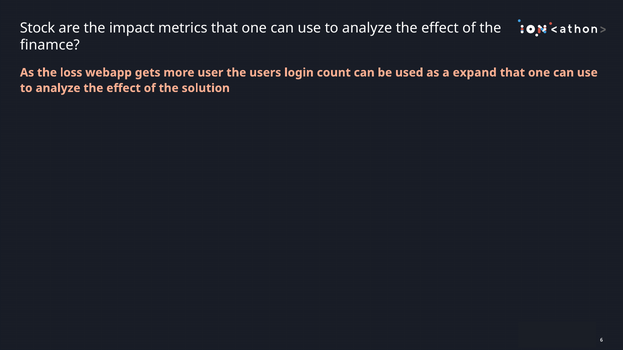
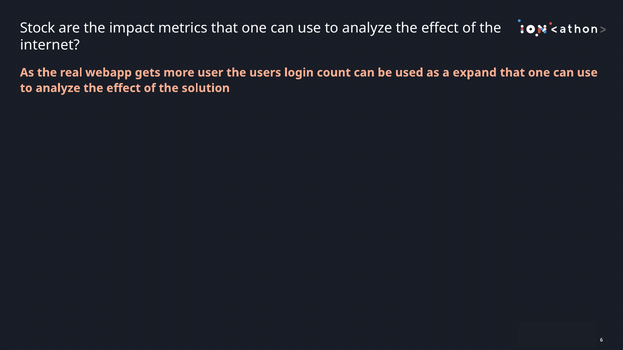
finamce: finamce -> internet
loss: loss -> real
